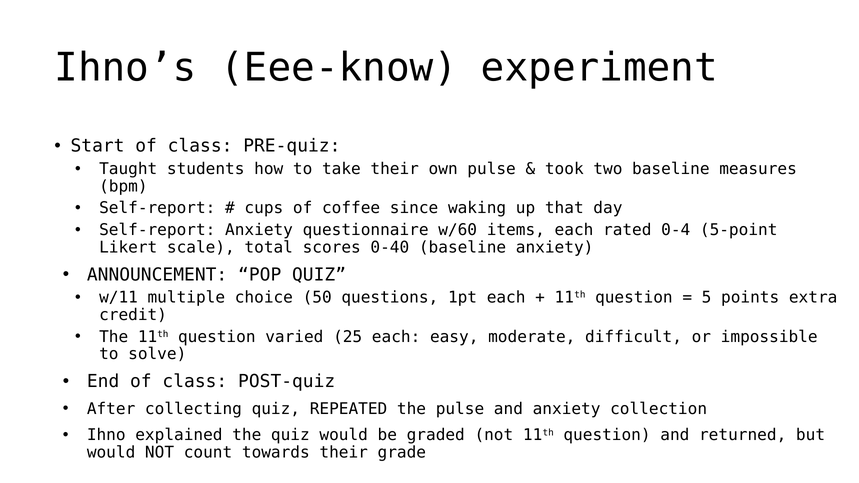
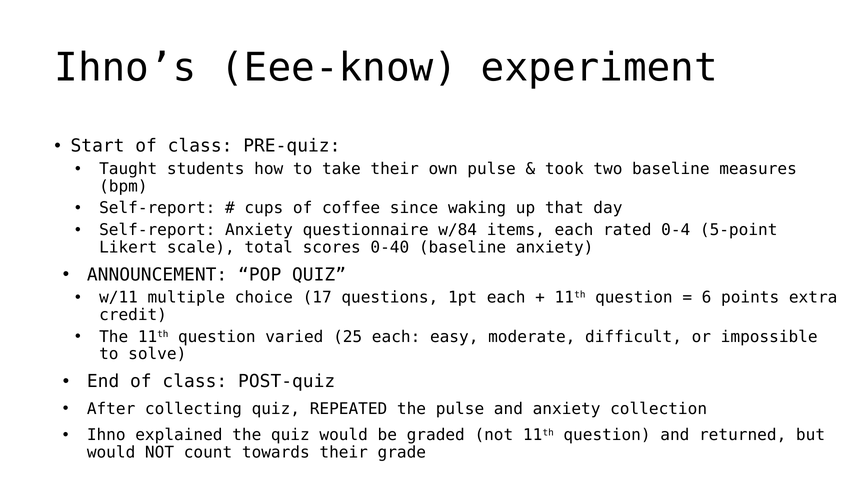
w/60: w/60 -> w/84
50: 50 -> 17
5: 5 -> 6
